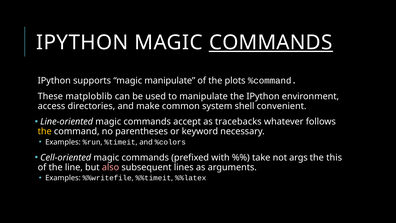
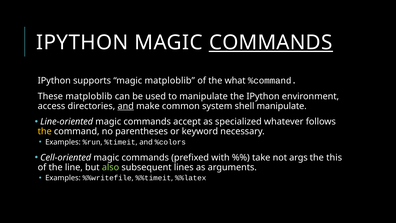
magic manipulate: manipulate -> matploblib
plots: plots -> what
and at (126, 106) underline: none -> present
shell convenient: convenient -> manipulate
tracebacks: tracebacks -> specialized
also colour: pink -> light green
